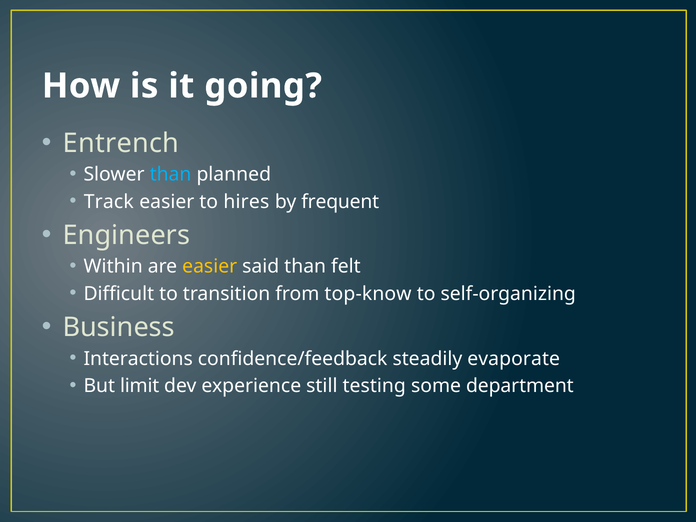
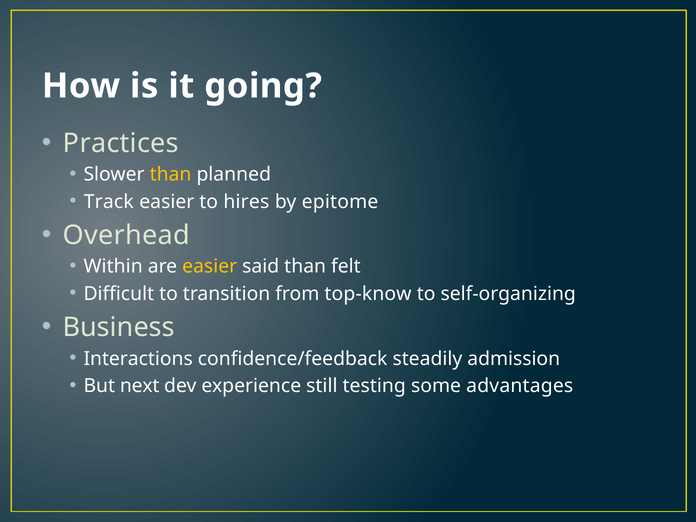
Entrench: Entrench -> Practices
than at (171, 175) colour: light blue -> yellow
frequent: frequent -> epitome
Engineers: Engineers -> Overhead
evaporate: evaporate -> admission
limit: limit -> next
department: department -> advantages
